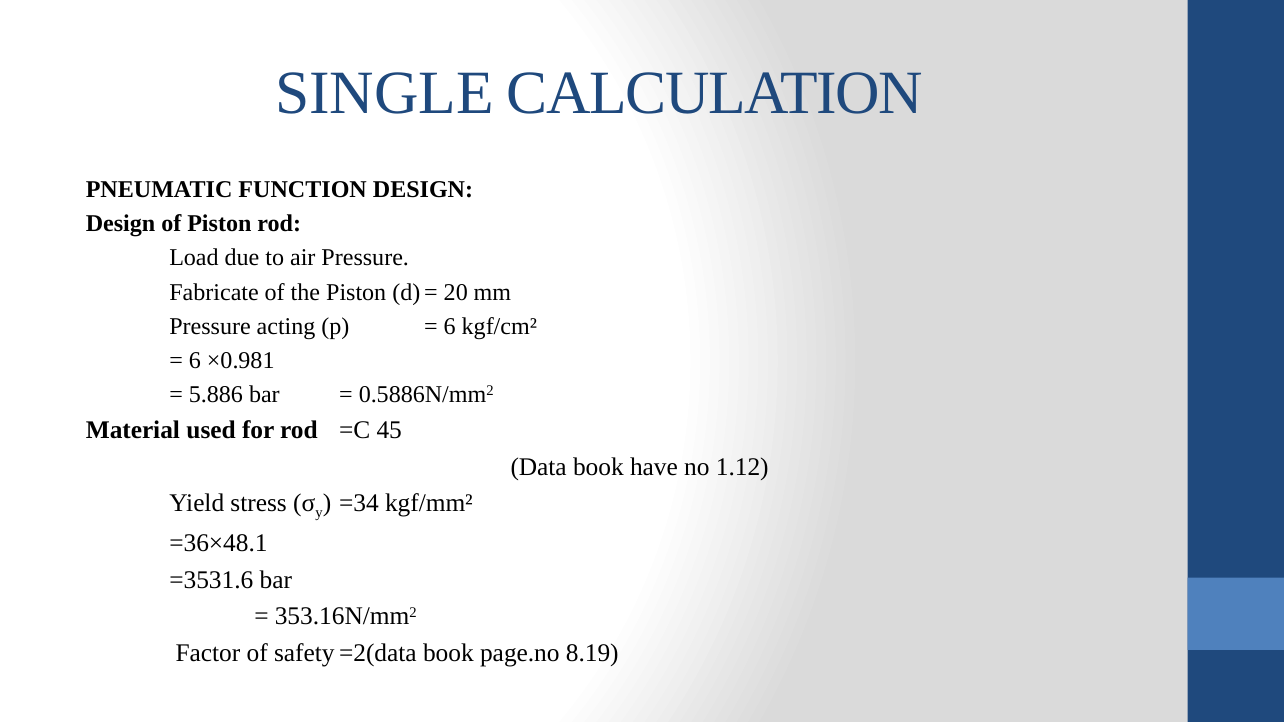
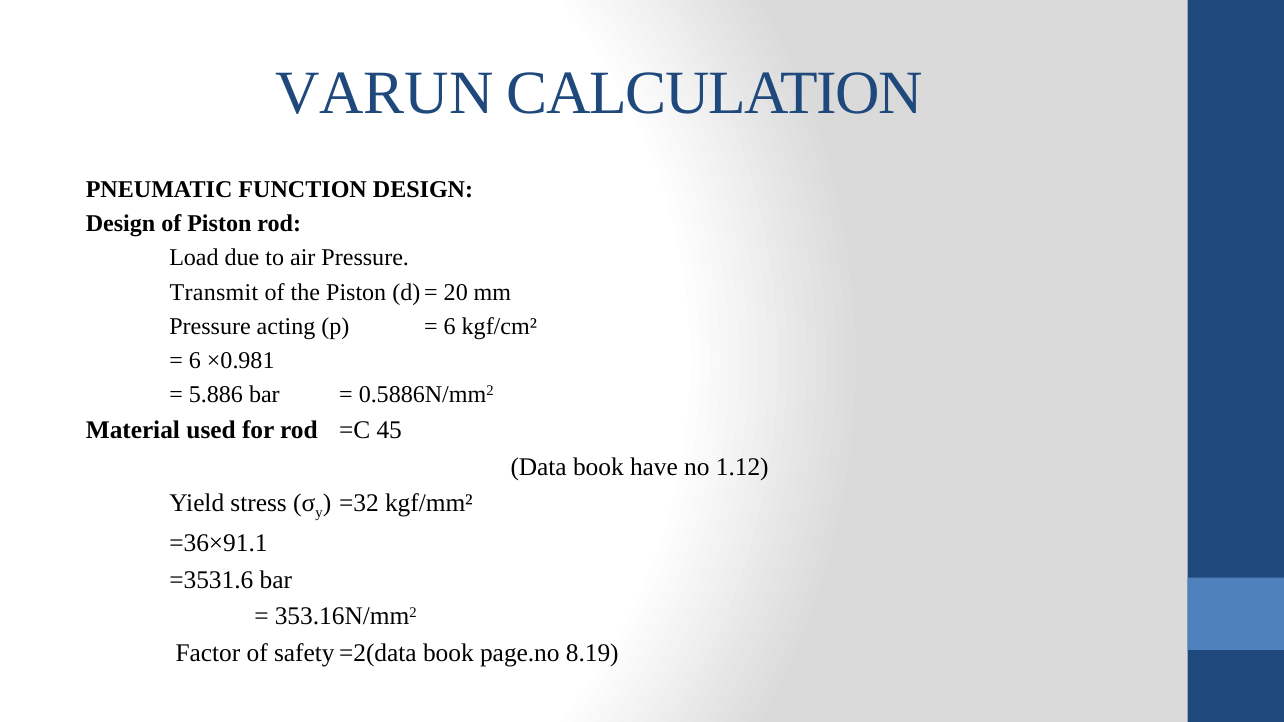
SINGLE: SINGLE -> VARUN
Fabricate: Fabricate -> Transmit
=34: =34 -> =32
=36×48.1: =36×48.1 -> =36×91.1
